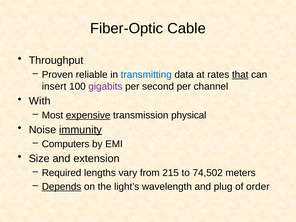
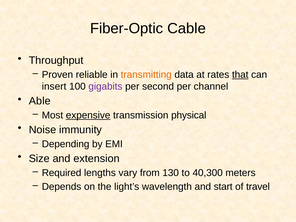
transmitting colour: blue -> orange
With: With -> Able
immunity underline: present -> none
Computers: Computers -> Depending
215: 215 -> 130
74,502: 74,502 -> 40,300
Depends underline: present -> none
plug: plug -> start
order: order -> travel
